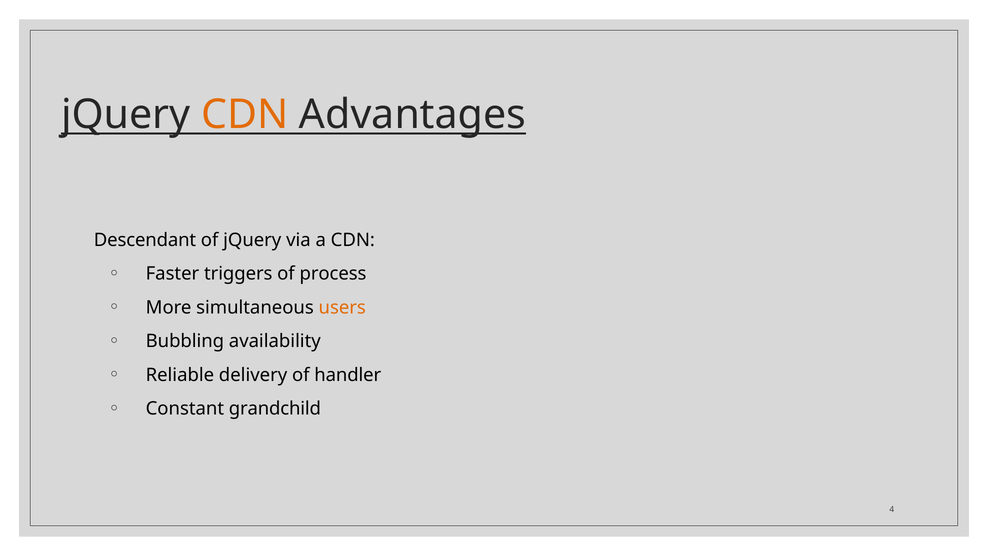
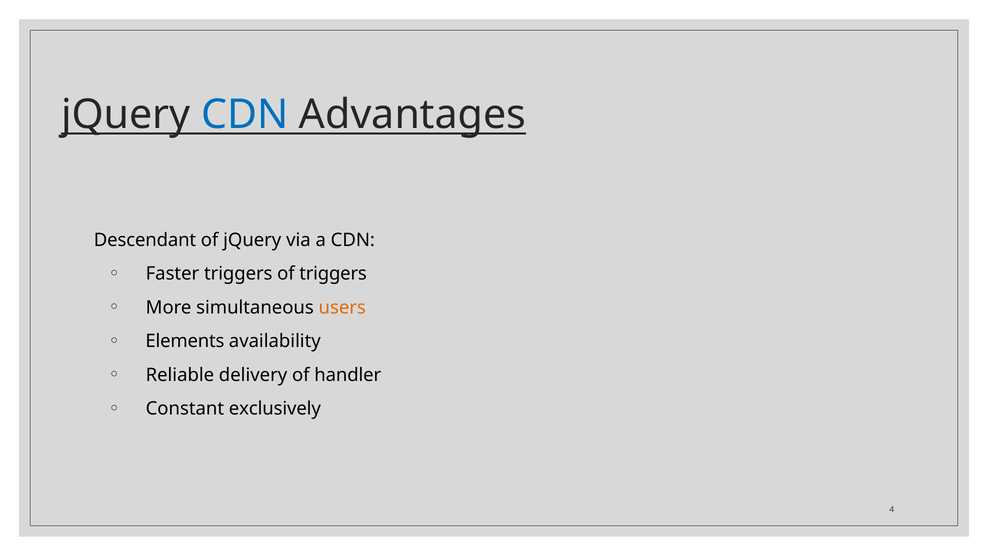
CDN at (245, 115) colour: orange -> blue
of process: process -> triggers
Bubbling: Bubbling -> Elements
grandchild: grandchild -> exclusively
